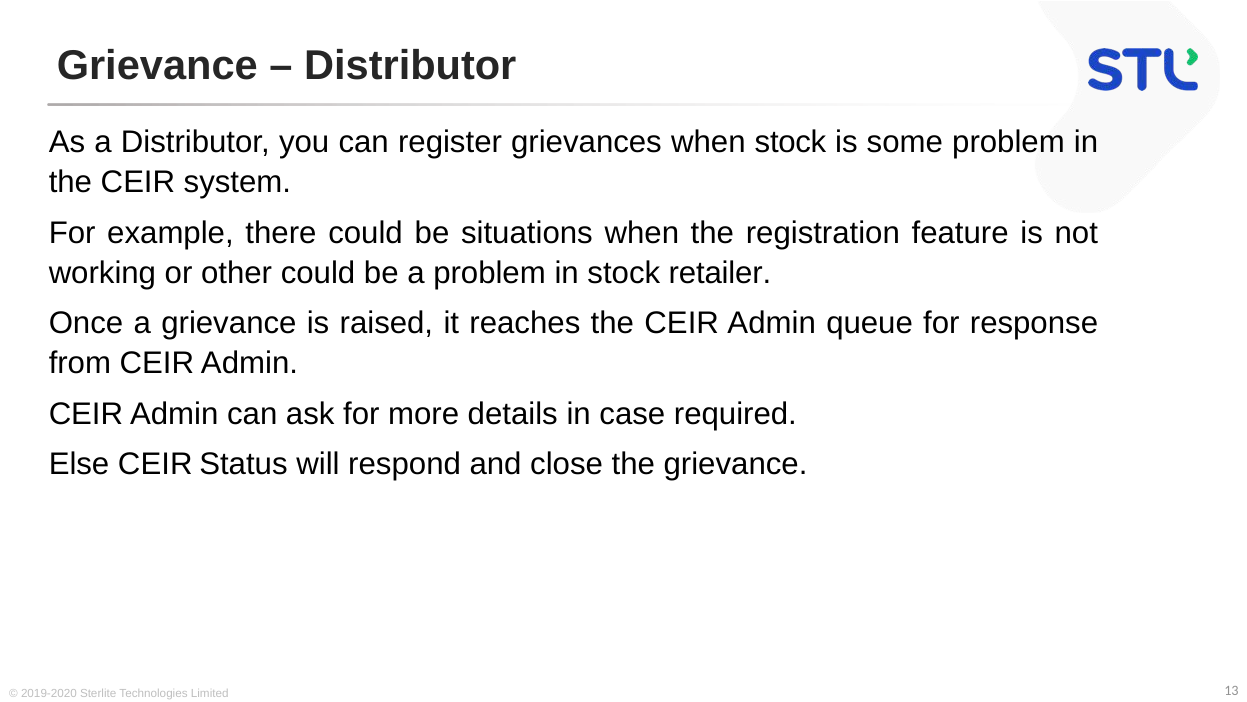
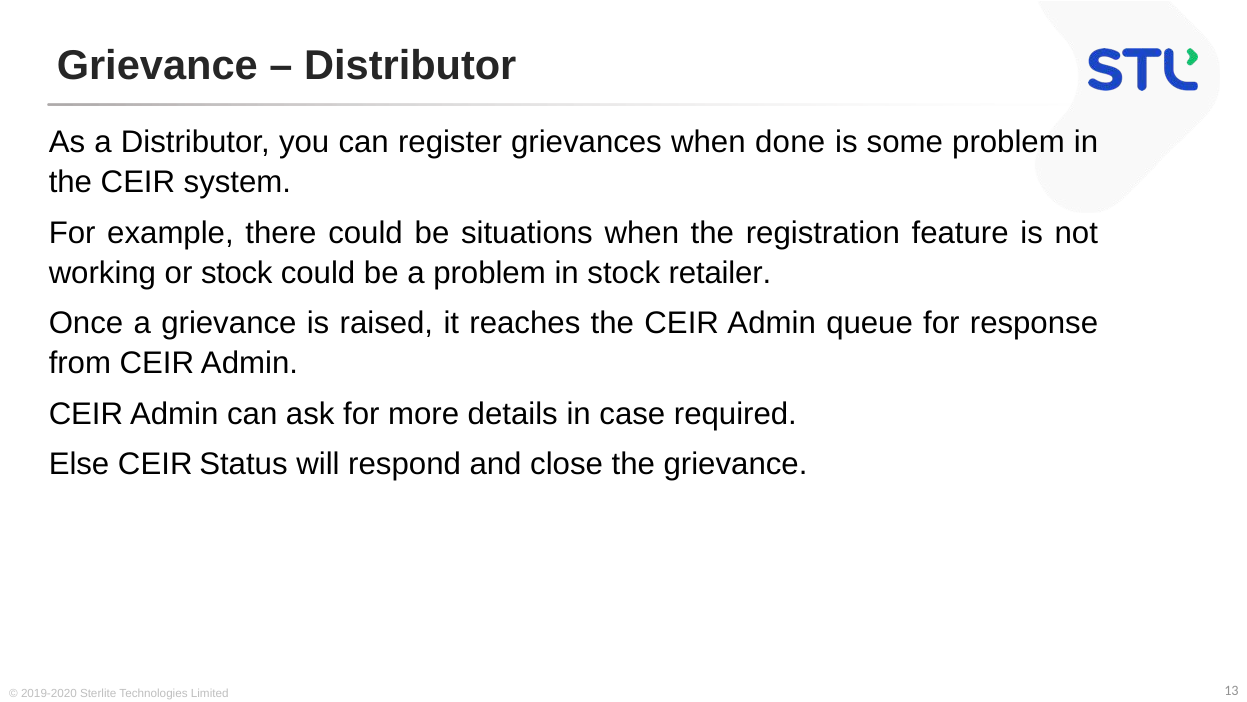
when stock: stock -> done
or other: other -> stock
